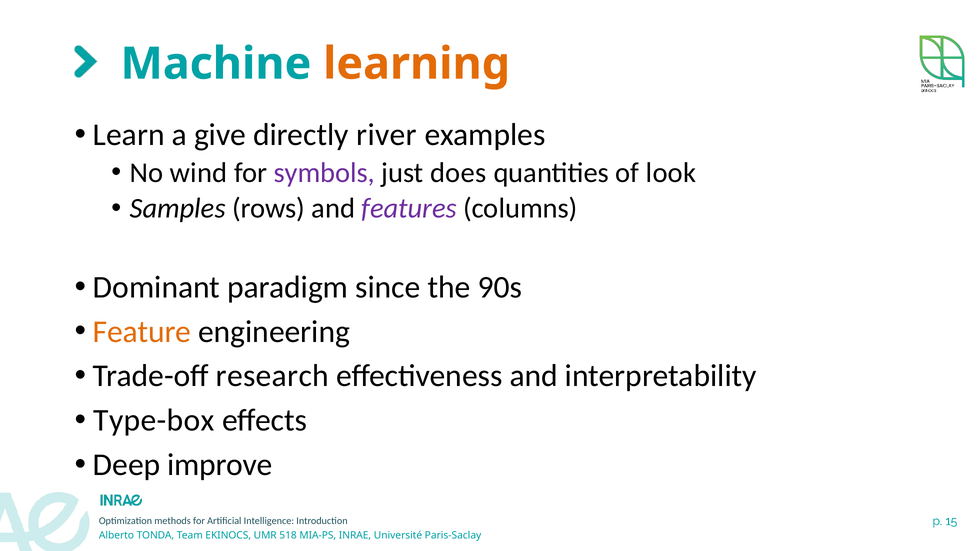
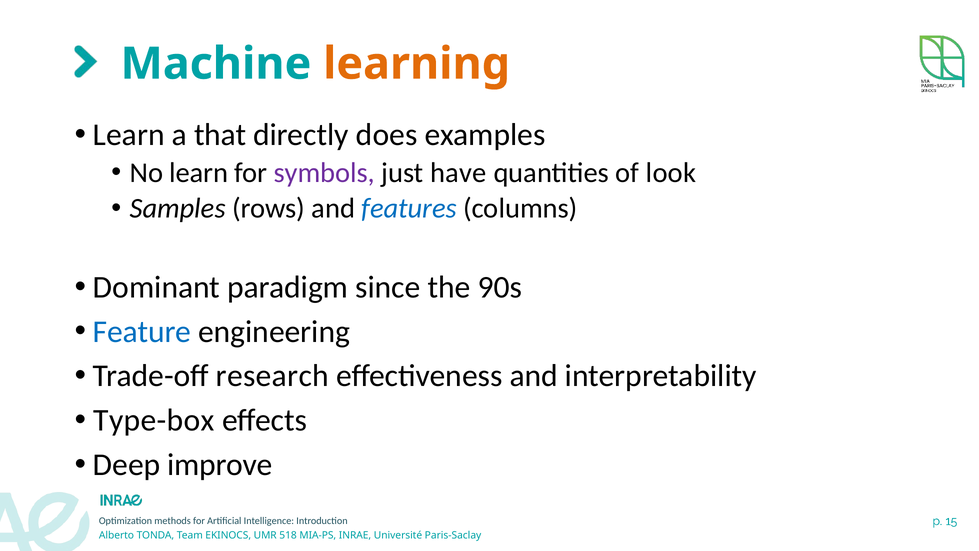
give: give -> that
river: river -> does
No wind: wind -> learn
does: does -> have
features colour: purple -> blue
Feature colour: orange -> blue
